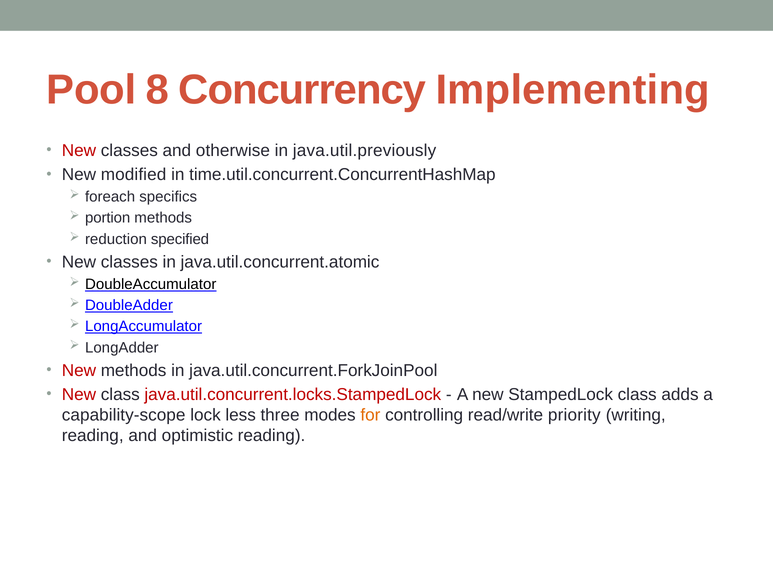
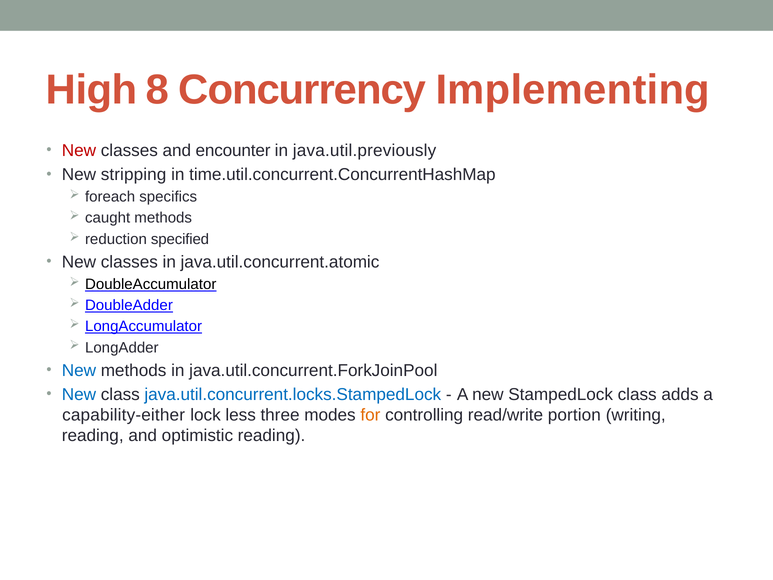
Pool: Pool -> High
otherwise: otherwise -> encounter
modified: modified -> stripping
portion: portion -> caught
New at (79, 370) colour: red -> blue
New at (79, 394) colour: red -> blue
java.util.concurrent.locks.StampedLock colour: red -> blue
capability-scope: capability-scope -> capability-either
priority: priority -> portion
